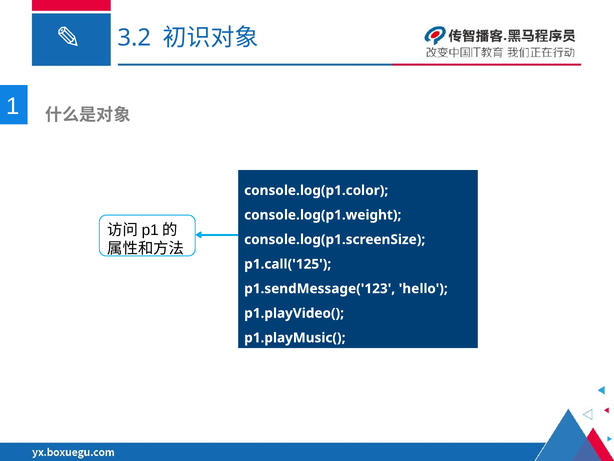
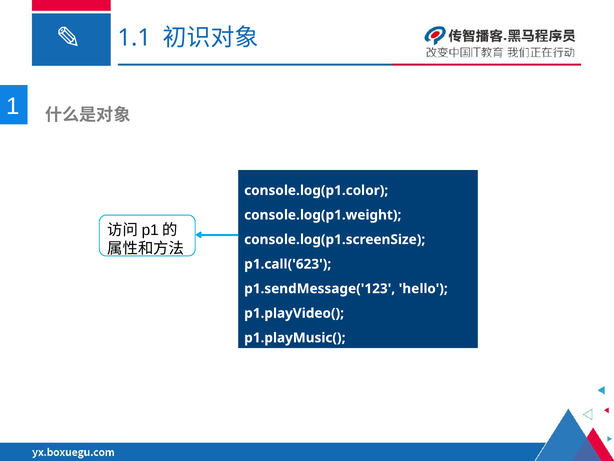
3.2: 3.2 -> 1.1
p1.call('125: p1.call('125 -> p1.call('623
